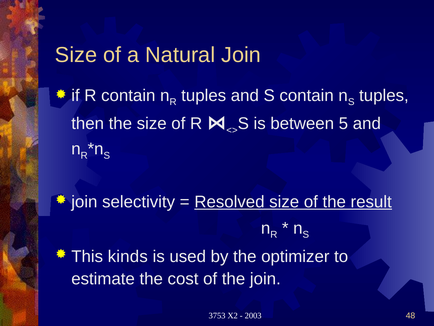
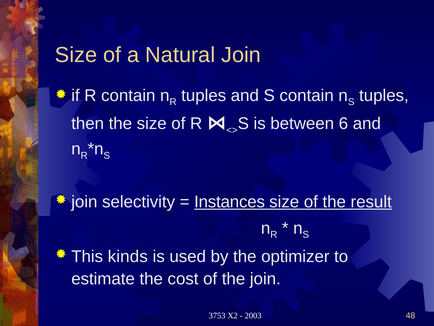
5: 5 -> 6
Resolved: Resolved -> Instances
